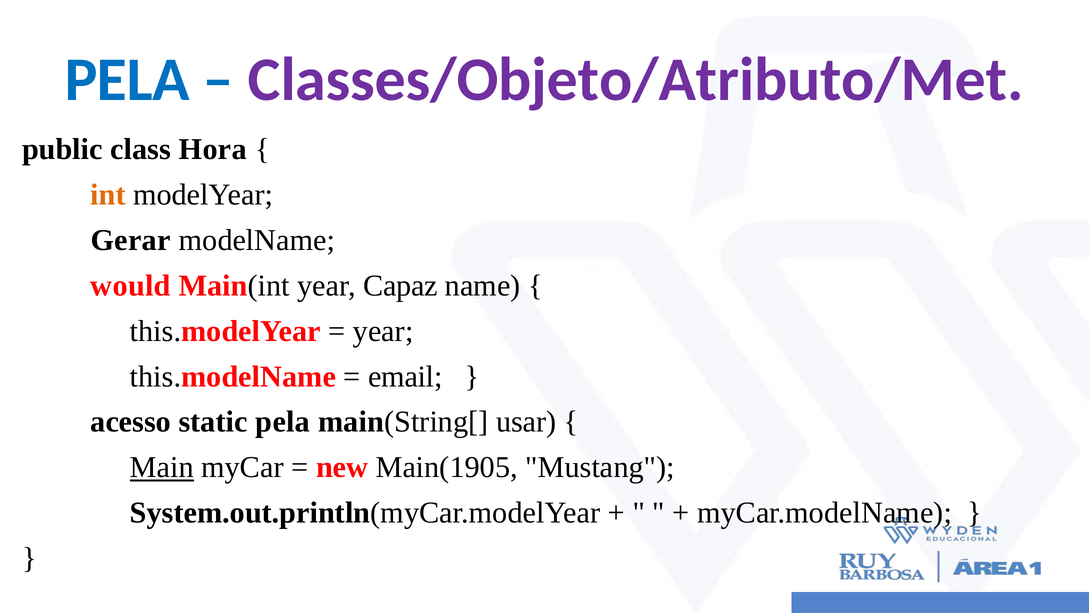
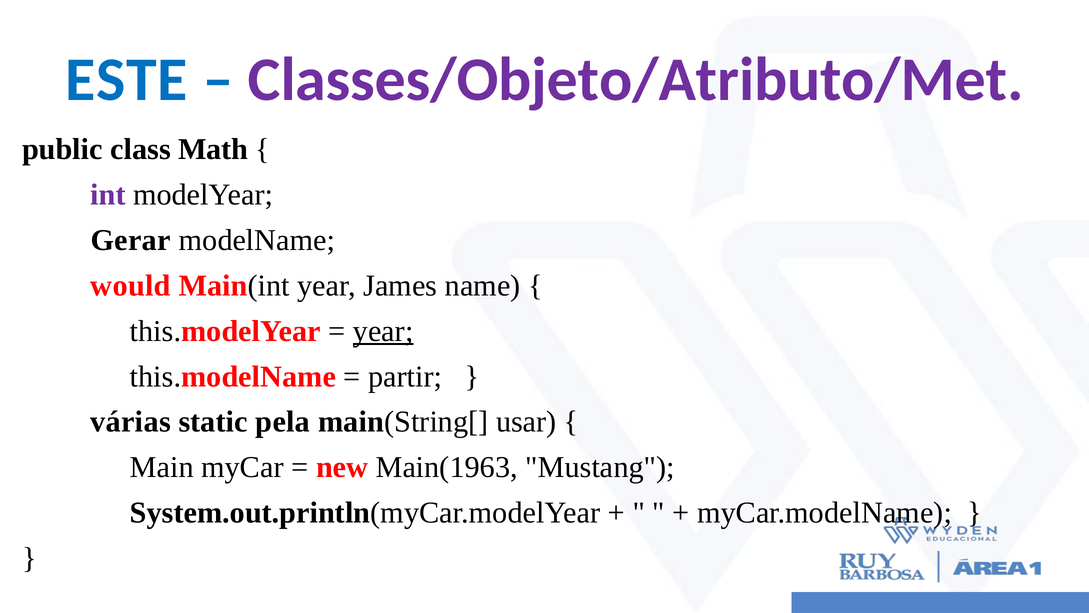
PELA at (127, 80): PELA -> ESTE
Hora: Hora -> Math
int colour: orange -> purple
Capaz: Capaz -> James
year at (383, 331) underline: none -> present
email: email -> partir
acesso: acesso -> várias
Main underline: present -> none
Main(1905: Main(1905 -> Main(1963
